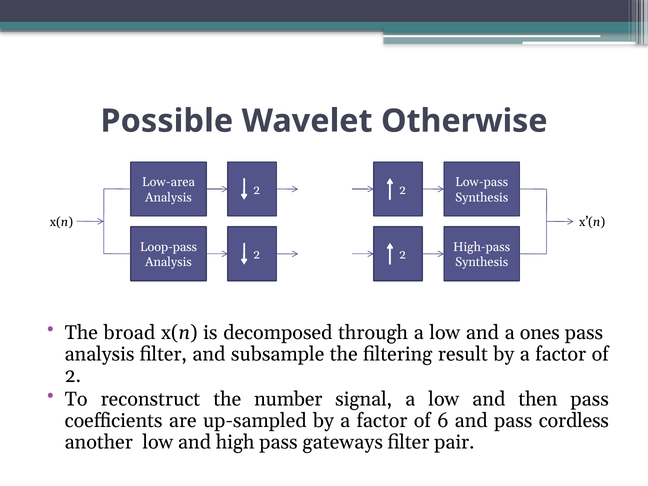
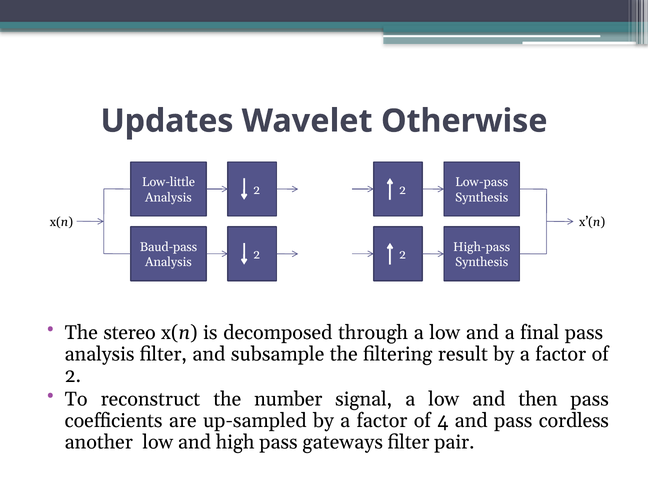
Possible: Possible -> Updates
Low-area: Low-area -> Low-little
Loop-pass: Loop-pass -> Baud-pass
broad: broad -> stereo
ones: ones -> final
6: 6 -> 4
